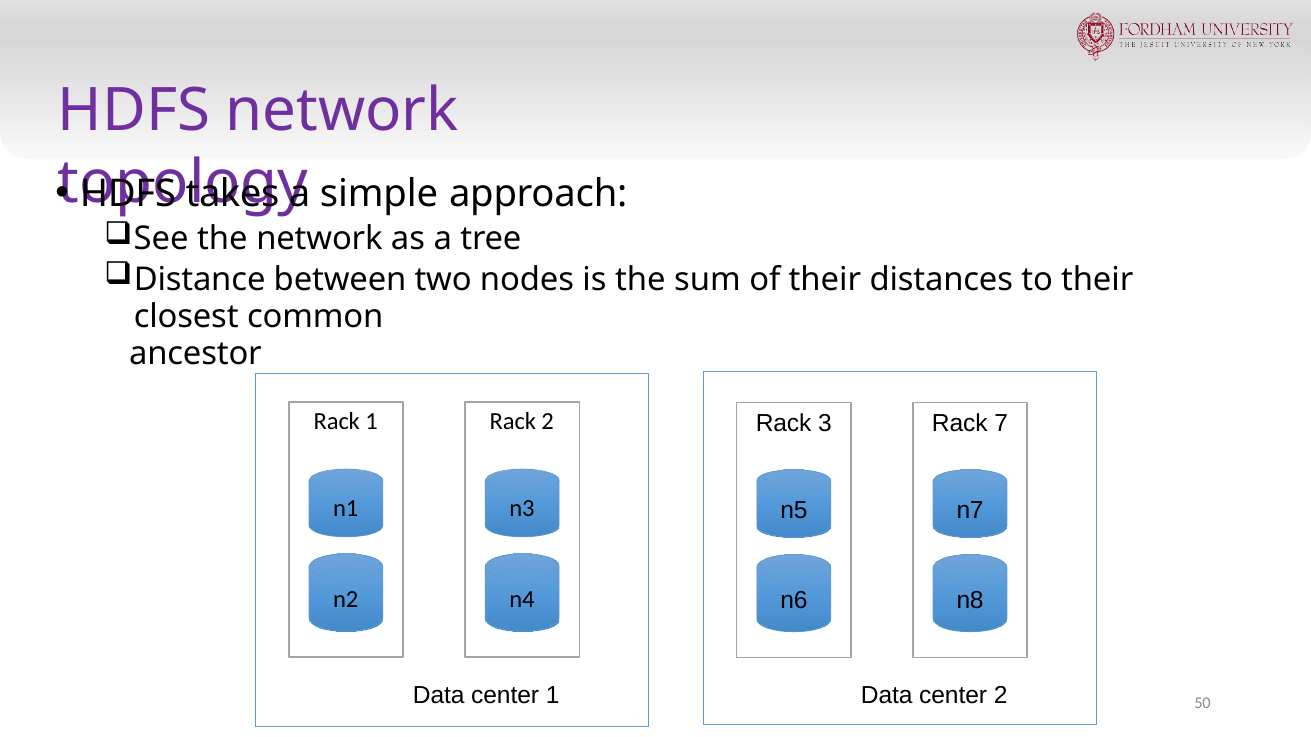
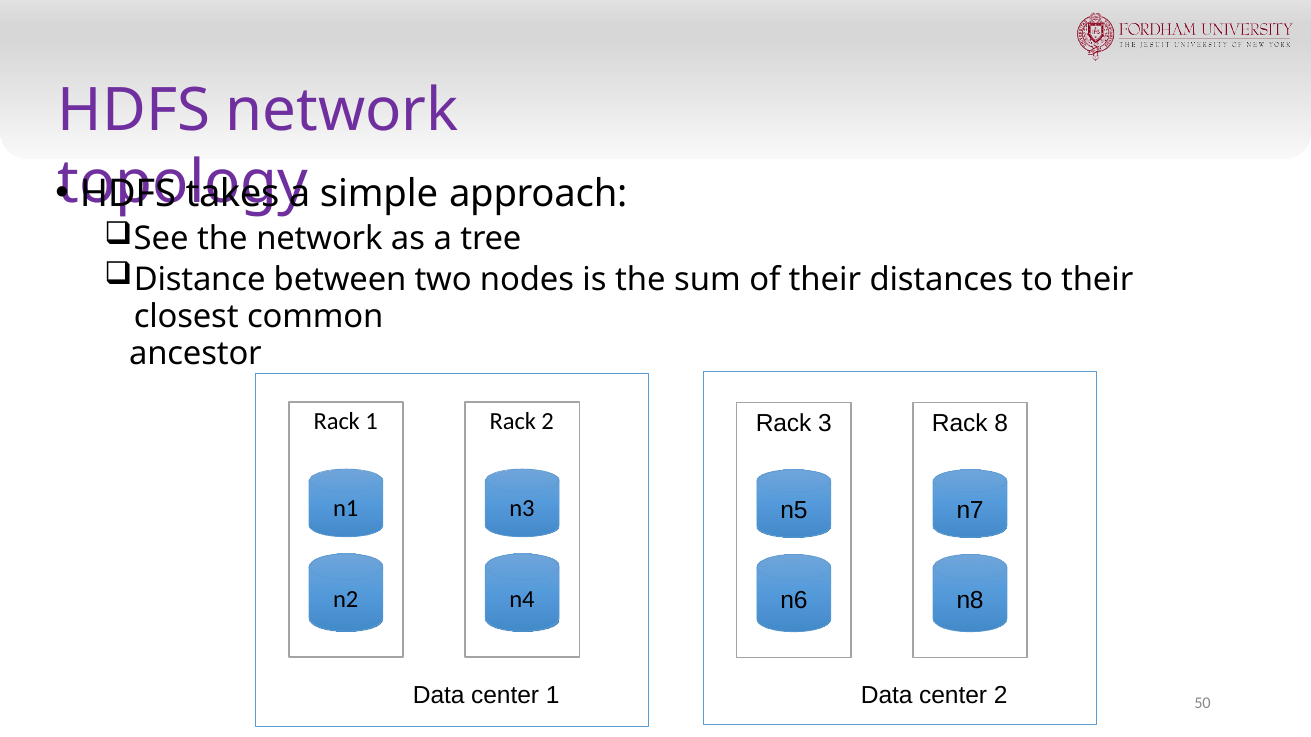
7: 7 -> 8
